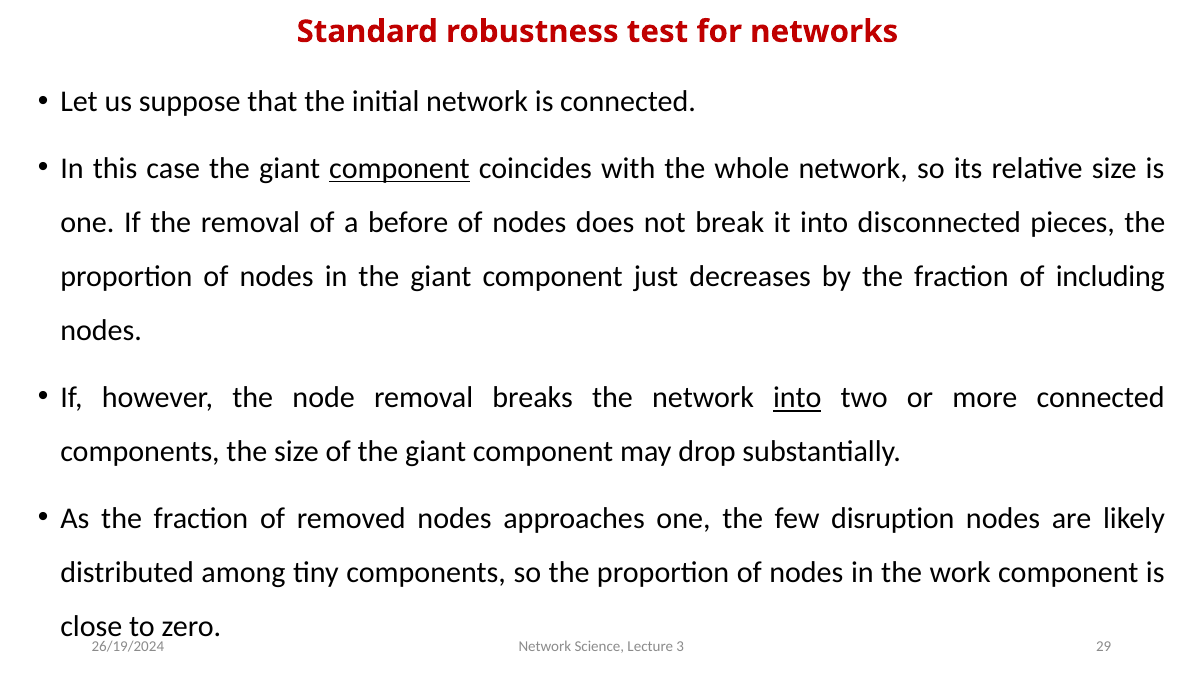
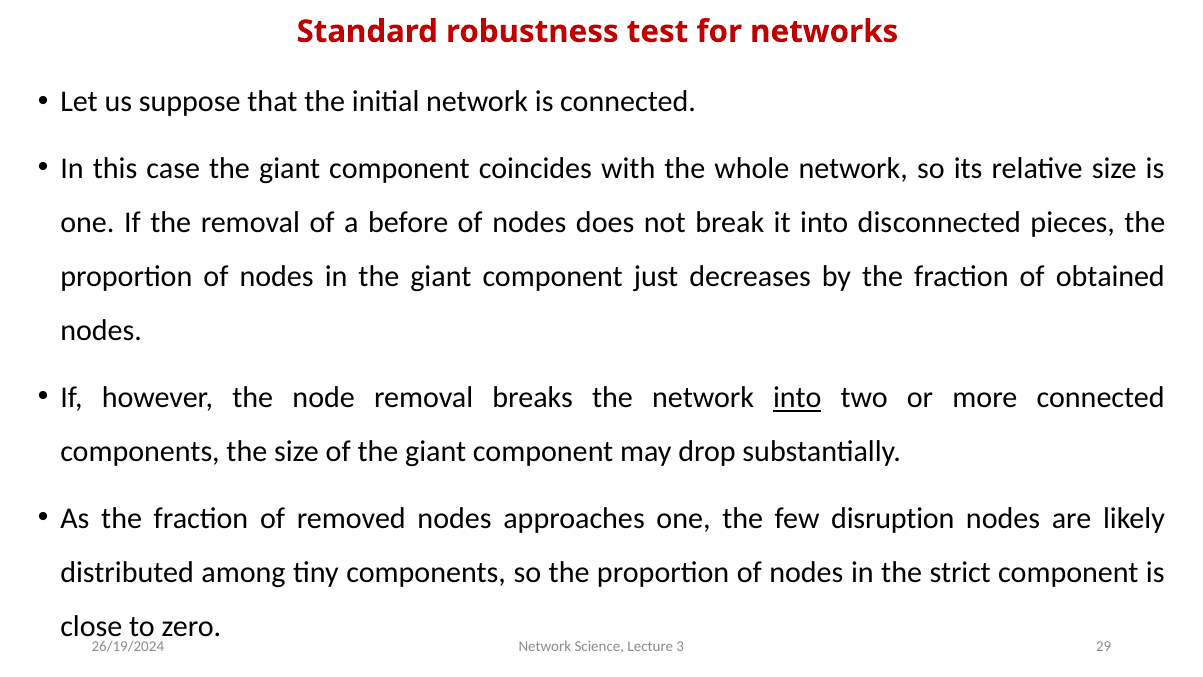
component at (399, 168) underline: present -> none
including: including -> obtained
work: work -> strict
